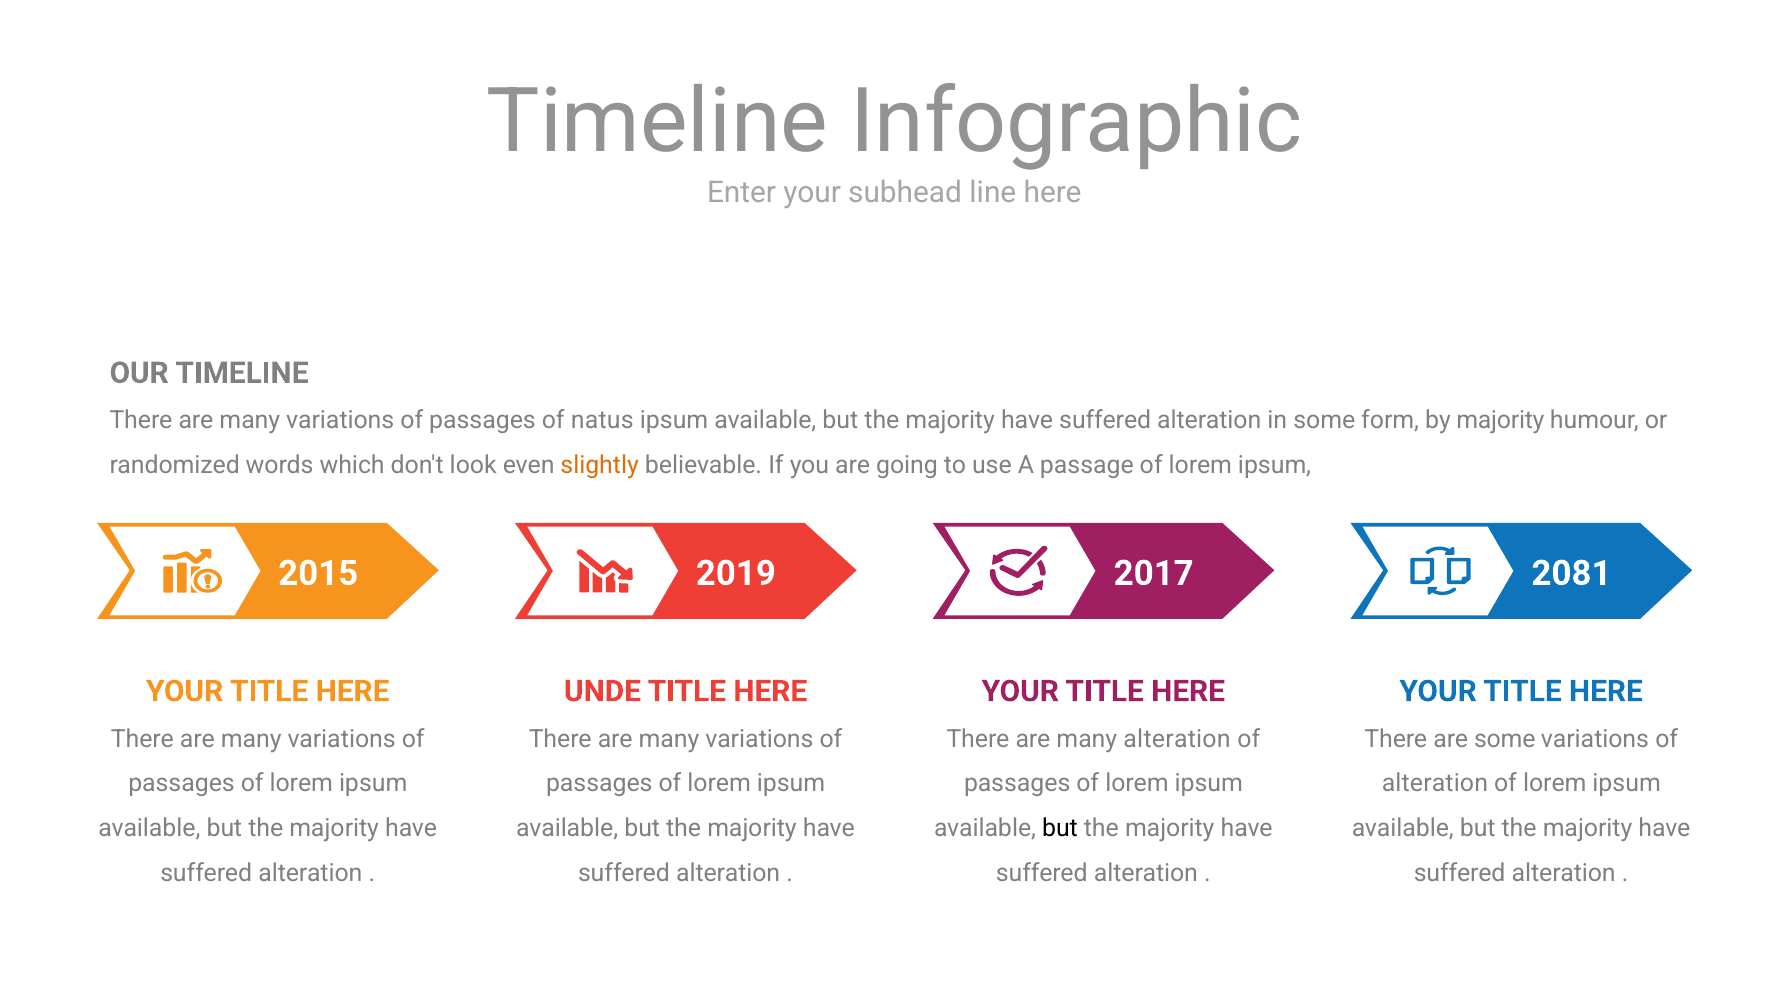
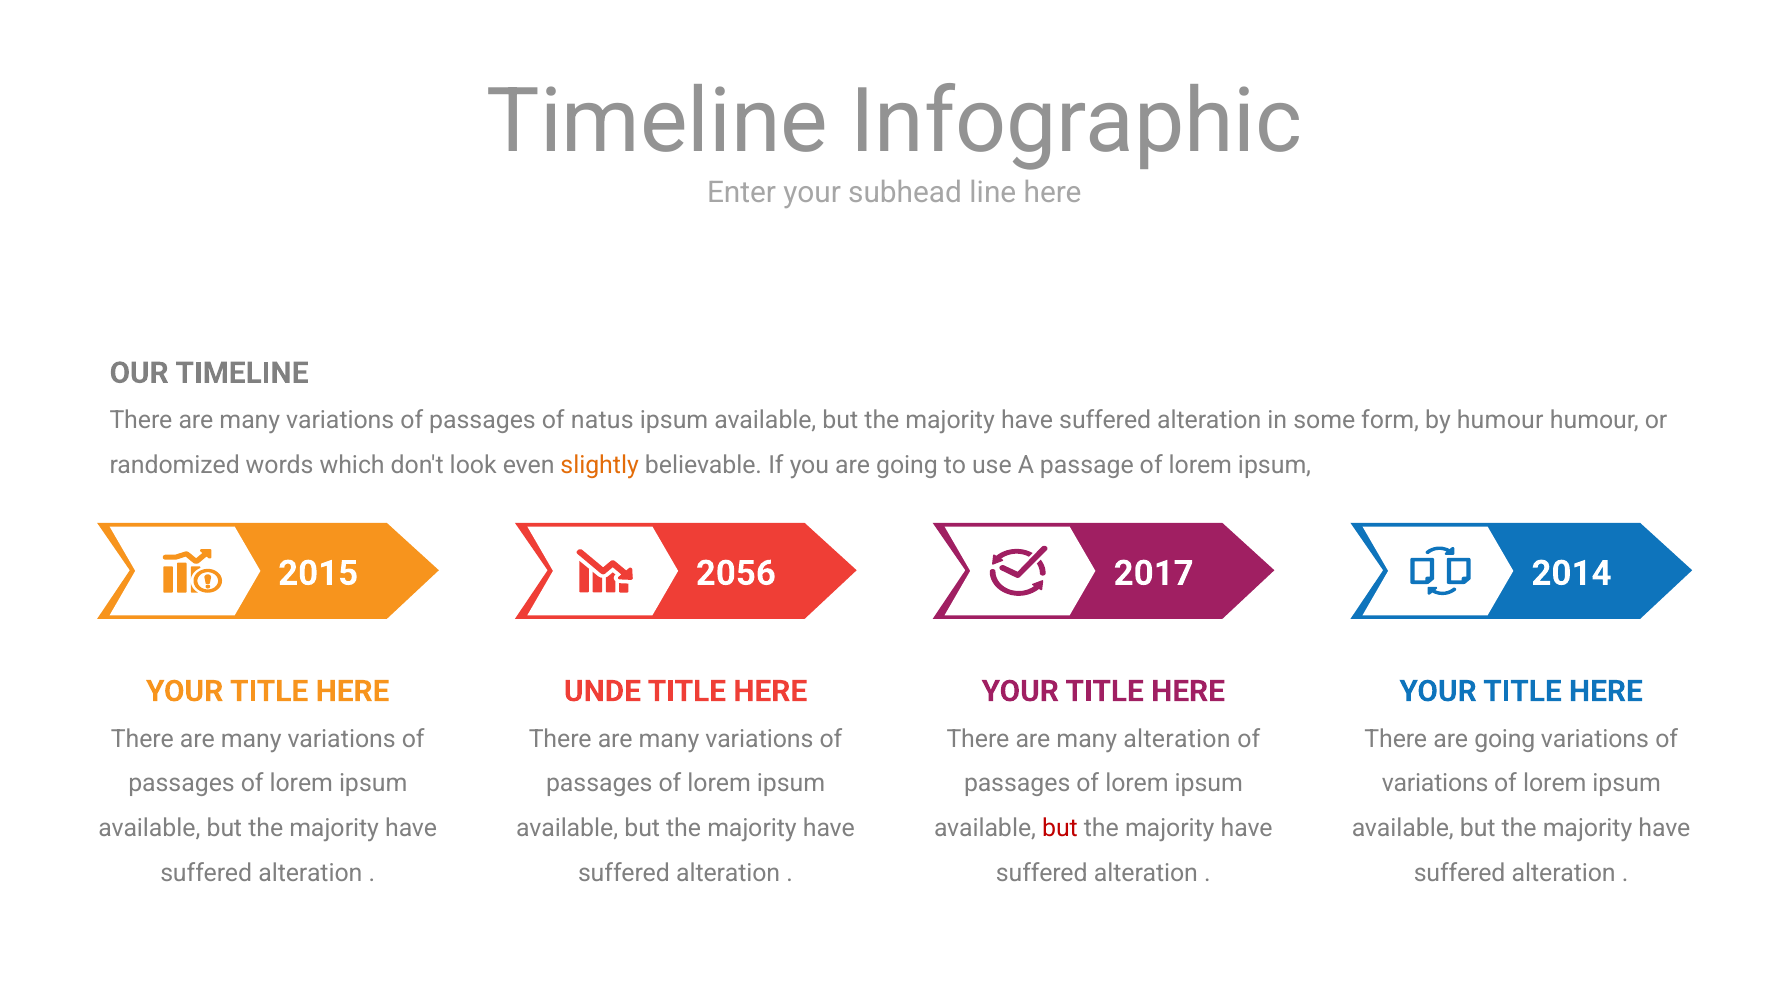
by majority: majority -> humour
2019: 2019 -> 2056
2081: 2081 -> 2014
There are some: some -> going
alteration at (1435, 784): alteration -> variations
but at (1060, 829) colour: black -> red
